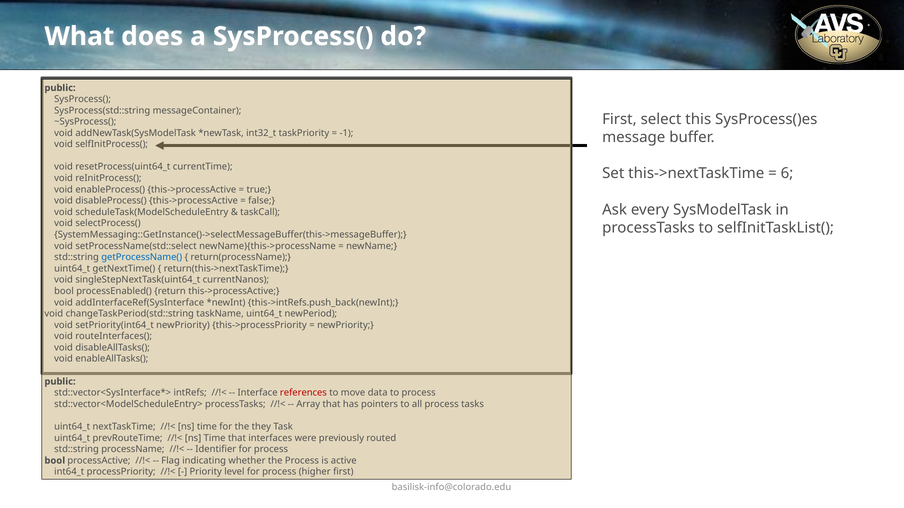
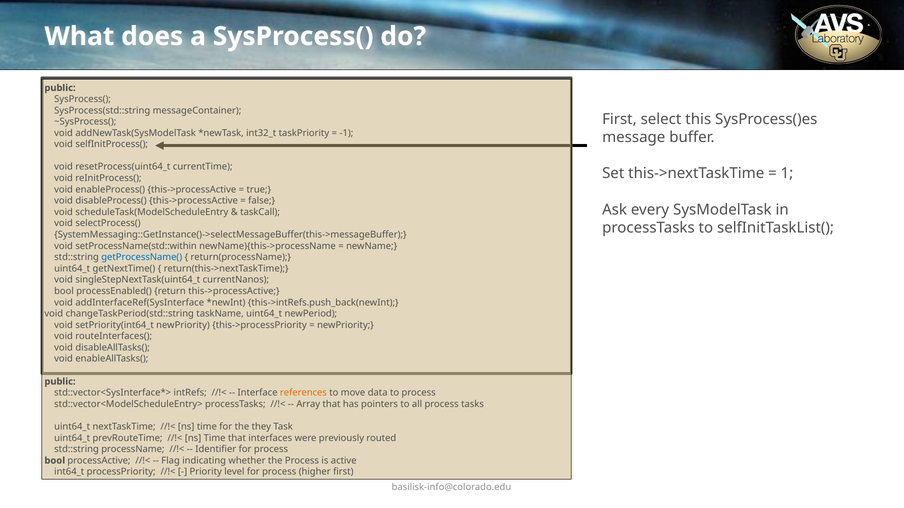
6: 6 -> 1
setProcessName(std::select: setProcessName(std::select -> setProcessName(std::within
references colour: red -> orange
